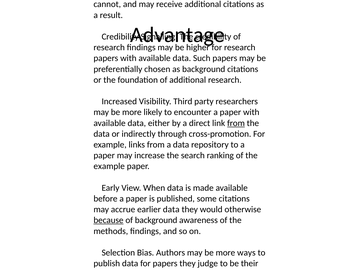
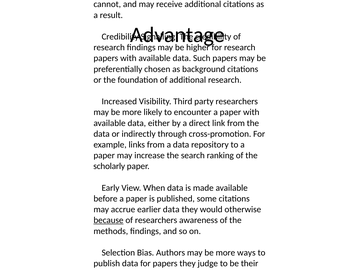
from at (236, 123) underline: present -> none
example at (109, 166): example -> scholarly
of background: background -> researchers
